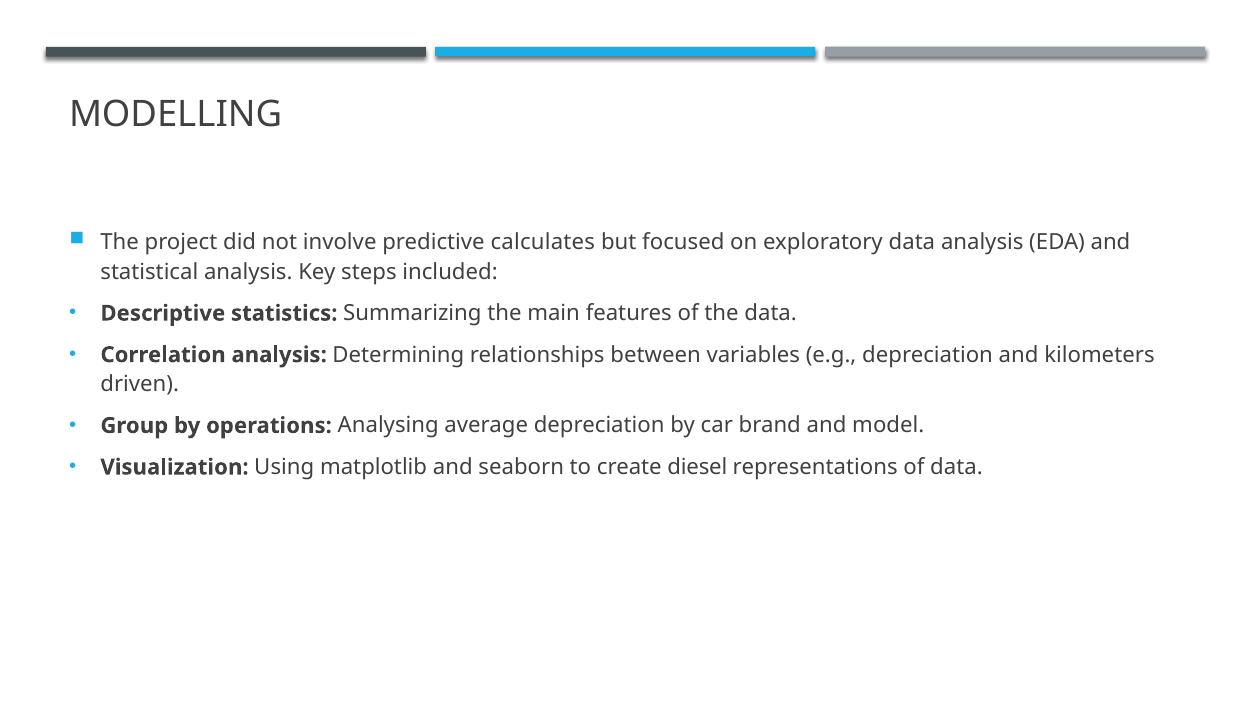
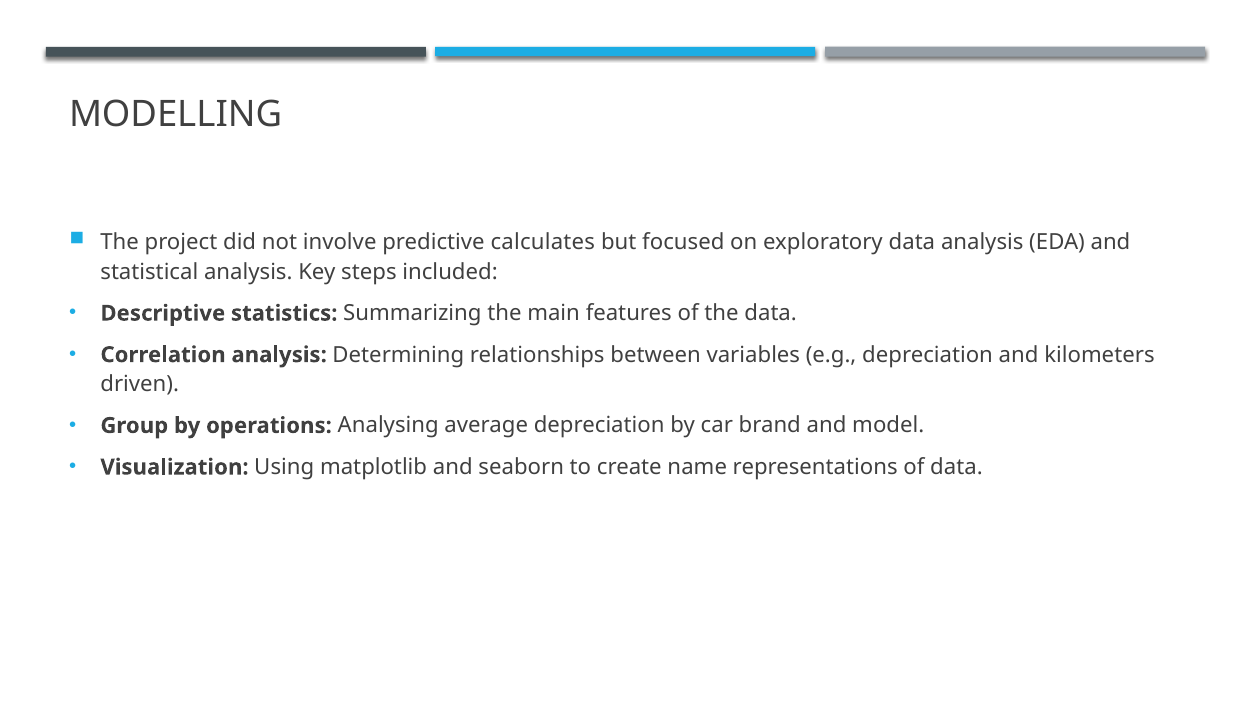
diesel: diesel -> name
